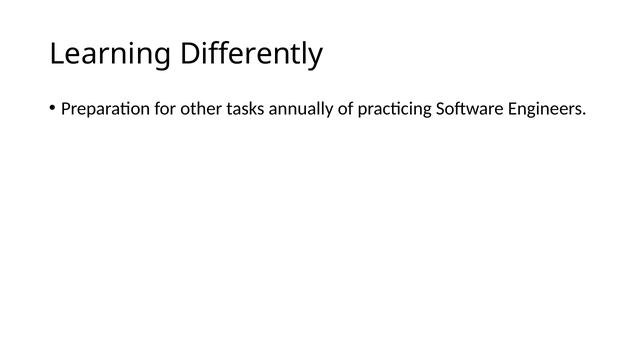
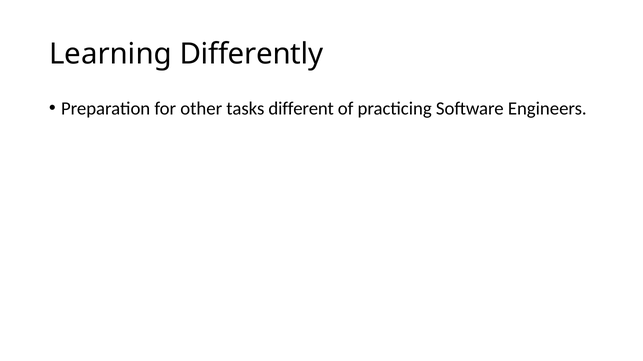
annually: annually -> different
